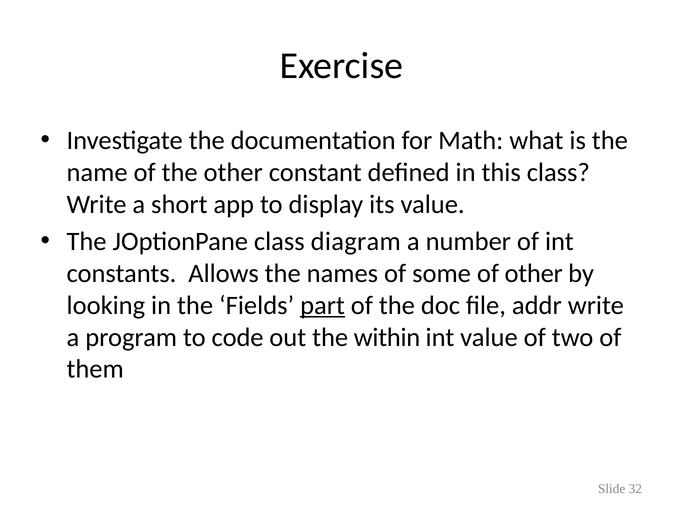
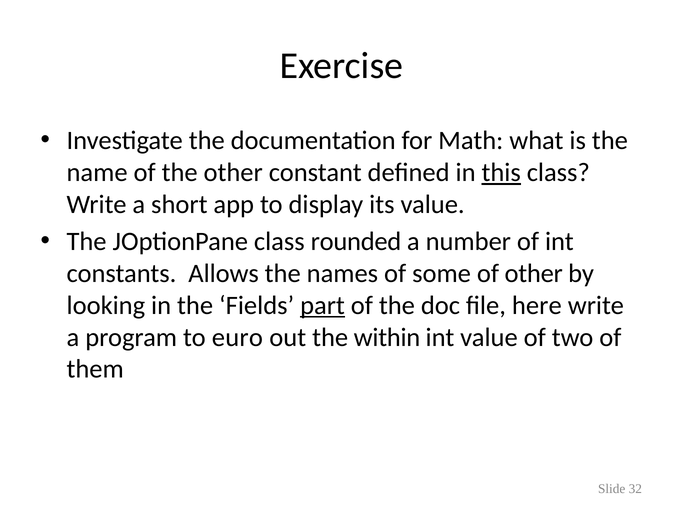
this underline: none -> present
diagram: diagram -> rounded
addr: addr -> here
code: code -> euro
